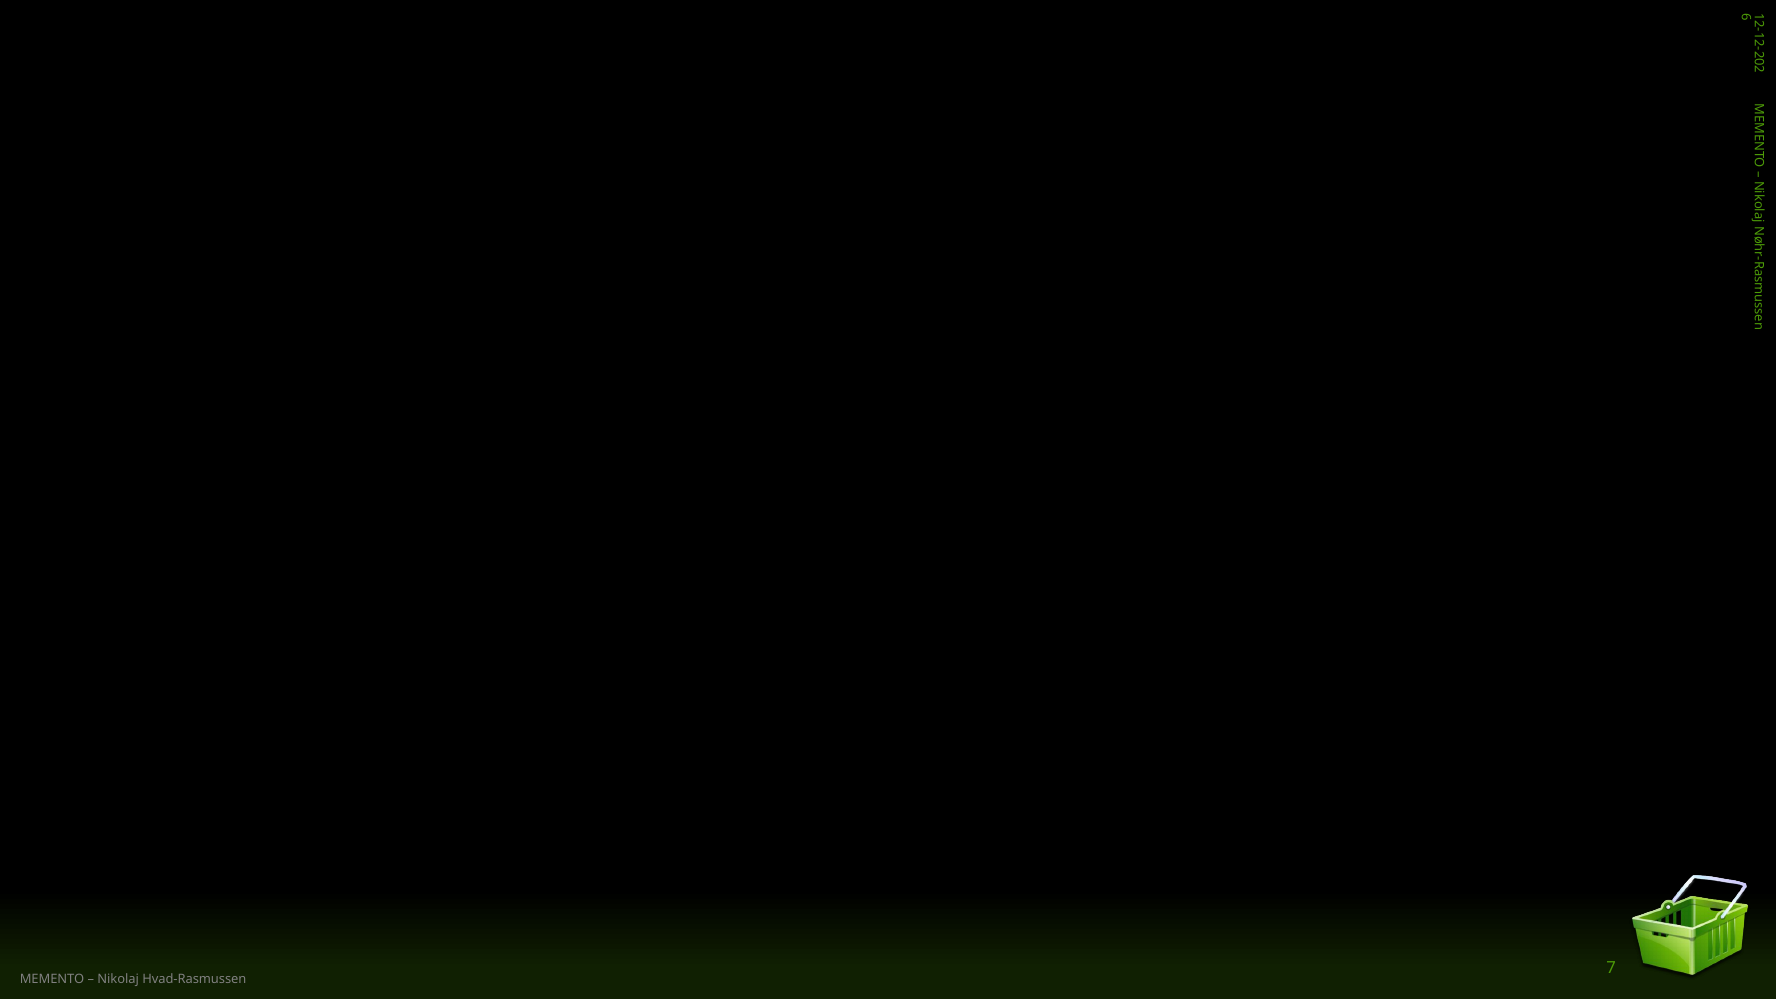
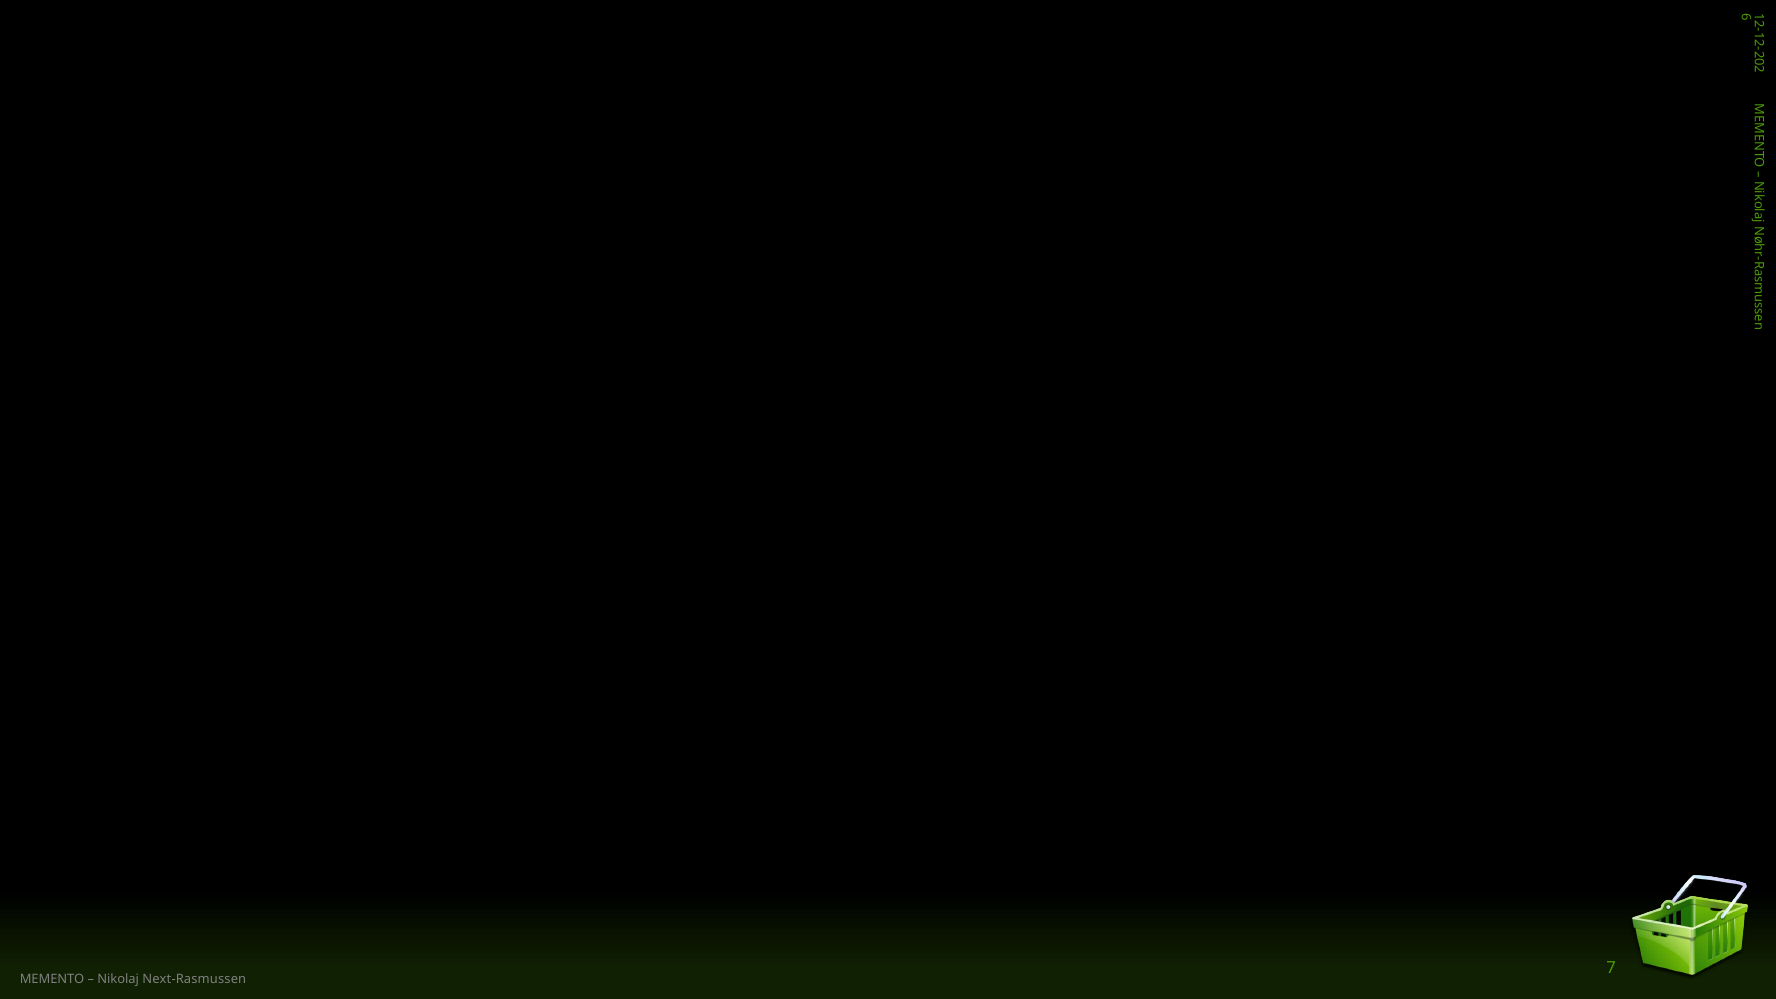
Hvad-Rasmussen: Hvad-Rasmussen -> Next-Rasmussen
